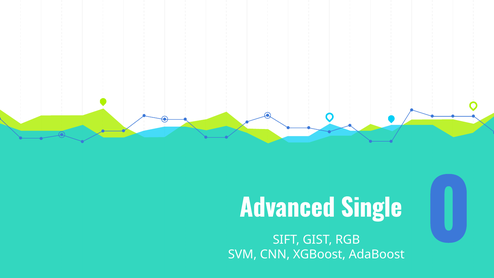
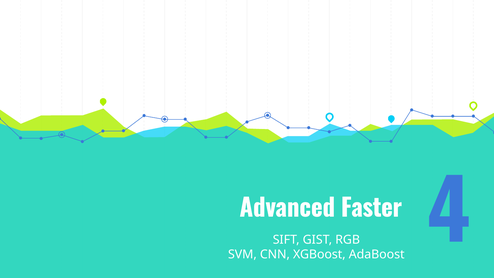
Single: Single -> Faster
0: 0 -> 4
